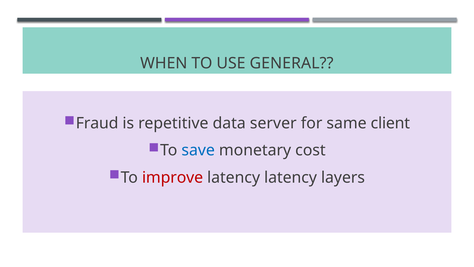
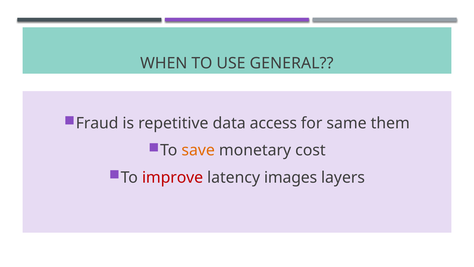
server: server -> access
client: client -> them
save colour: blue -> orange
latency latency: latency -> images
